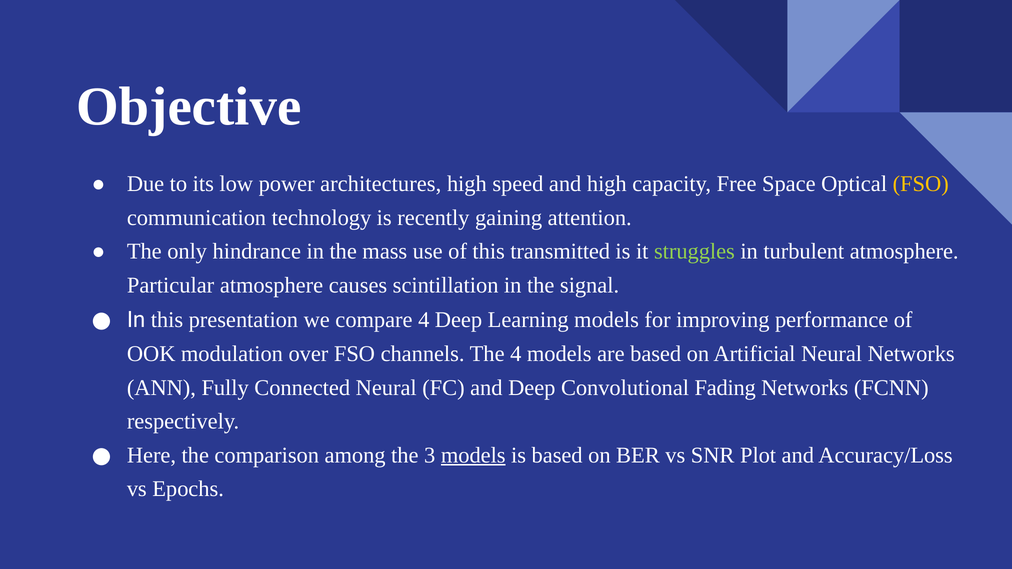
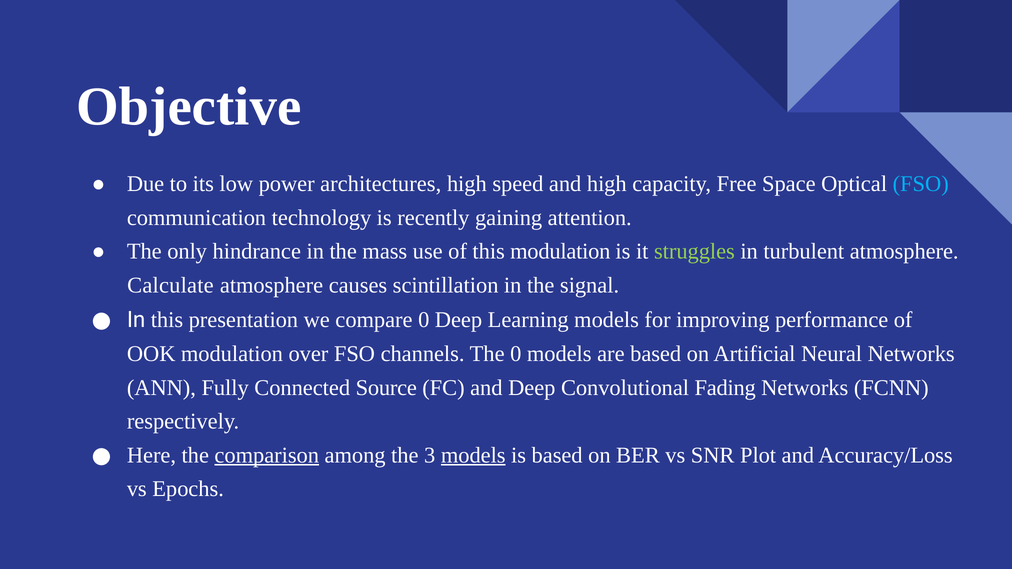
FSO at (921, 184) colour: yellow -> light blue
this transmitted: transmitted -> modulation
Particular: Particular -> Calculate
compare 4: 4 -> 0
The 4: 4 -> 0
Connected Neural: Neural -> Source
comparison underline: none -> present
